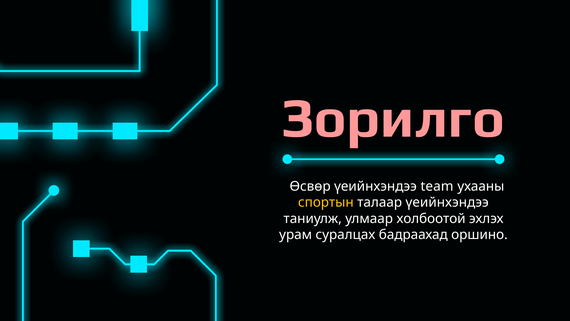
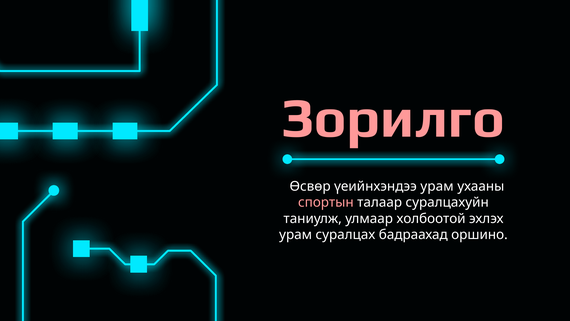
үеийнхэндээ team: team -> урам
спортын colour: yellow -> pink
талаар үеийнхэндээ: үеийнхэндээ -> суралцахуйн
